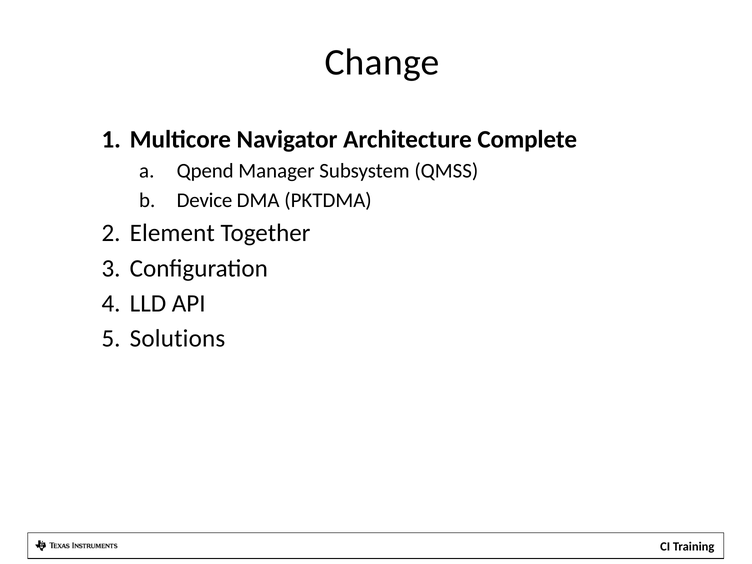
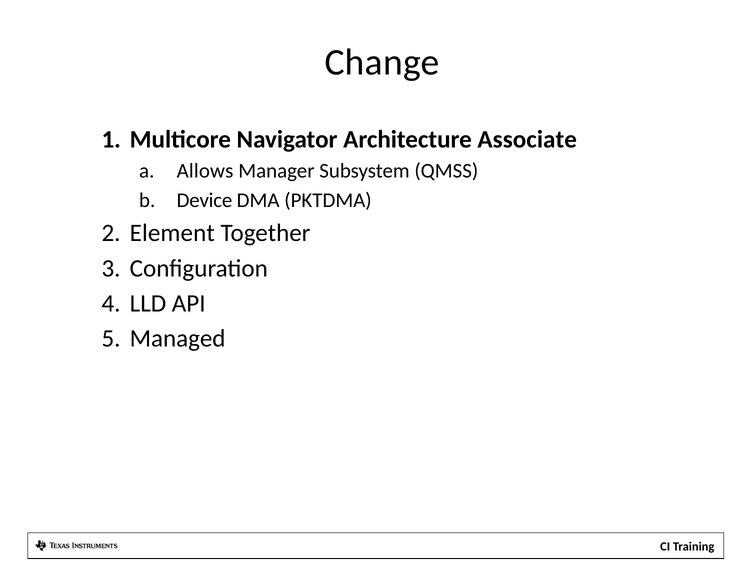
Complete: Complete -> Associate
Qpend: Qpend -> Allows
Solutions: Solutions -> Managed
